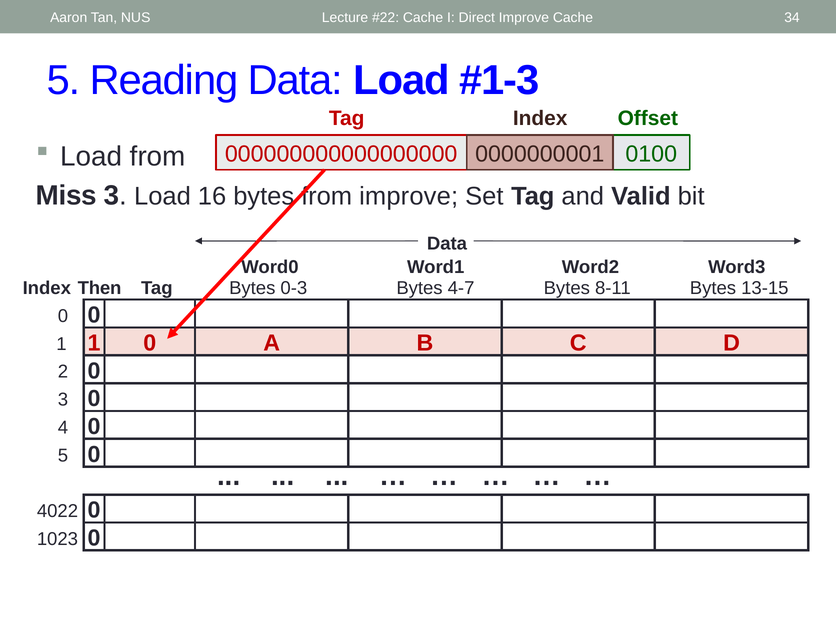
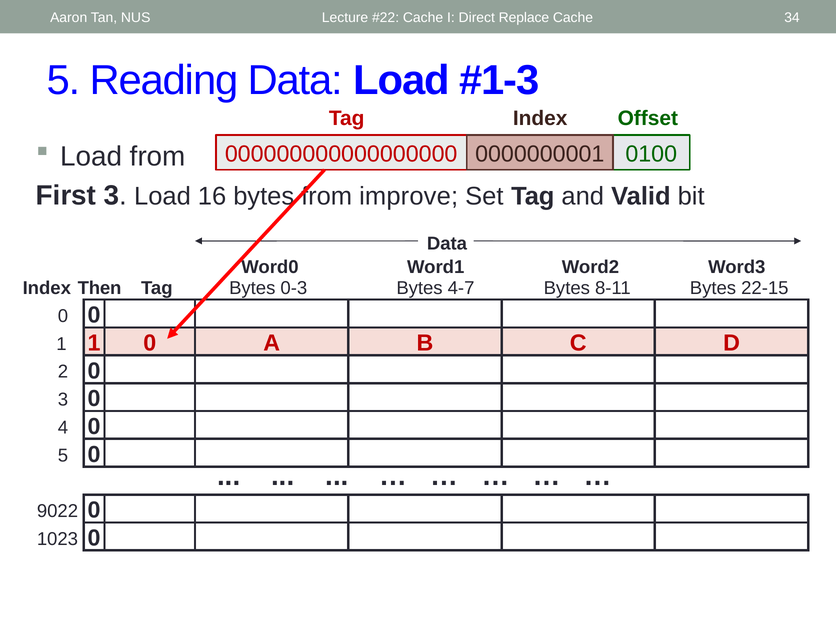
Direct Improve: Improve -> Replace
Miss: Miss -> First
13-15: 13-15 -> 22-15
4022: 4022 -> 9022
